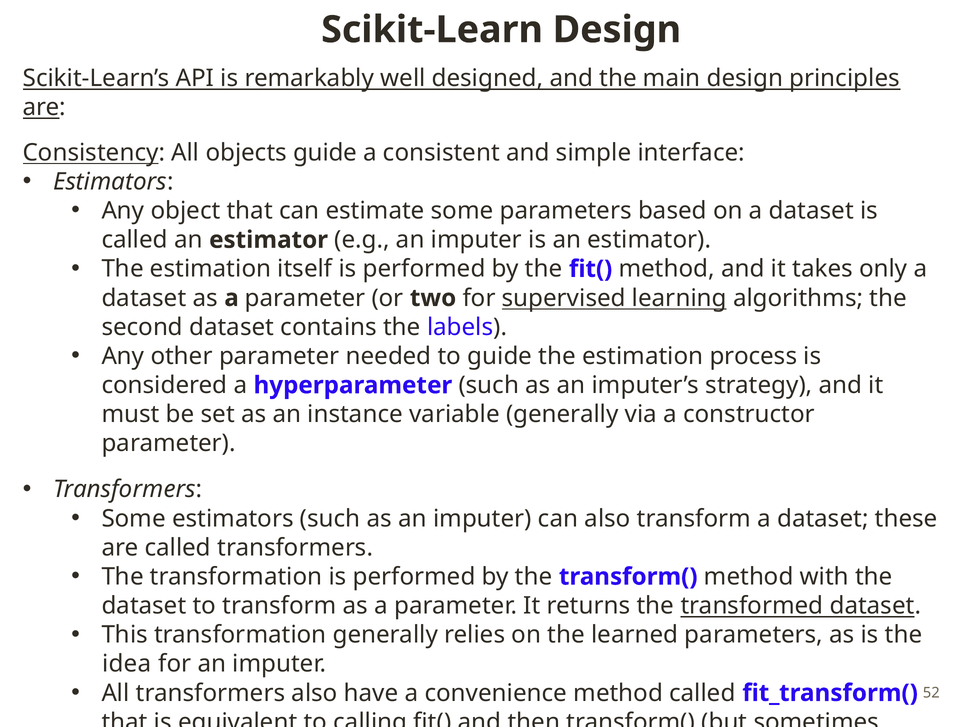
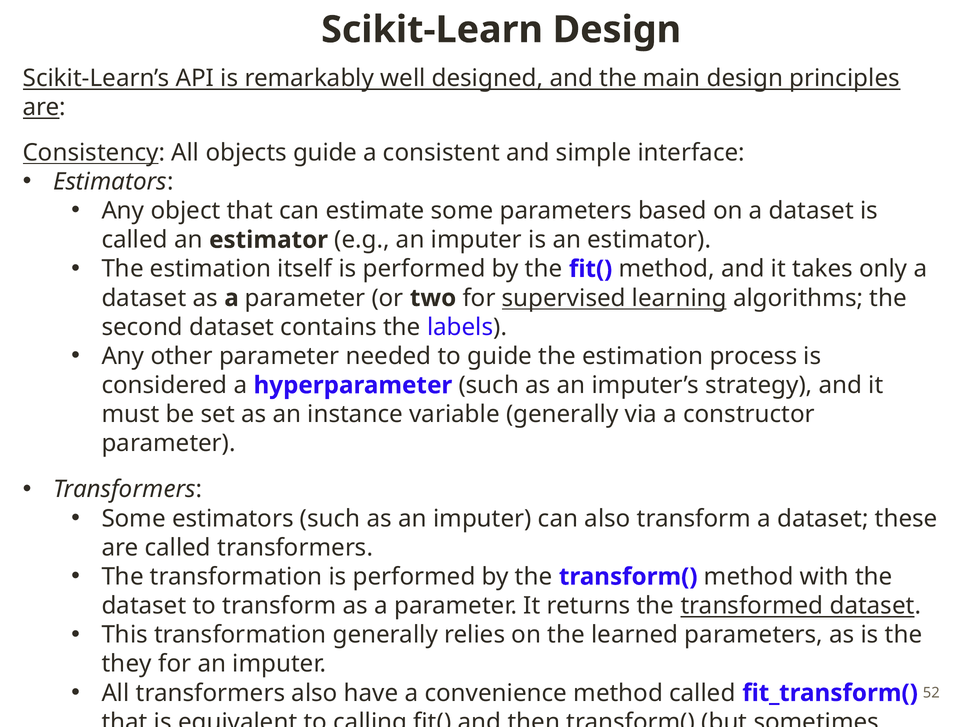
idea: idea -> they
